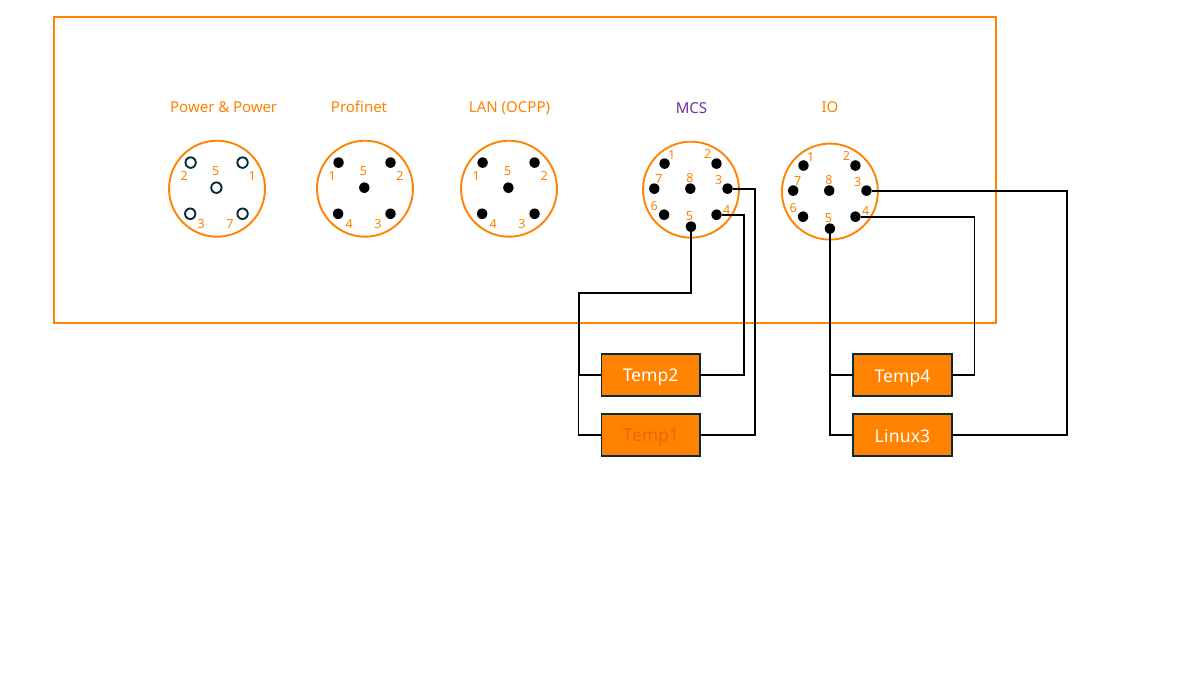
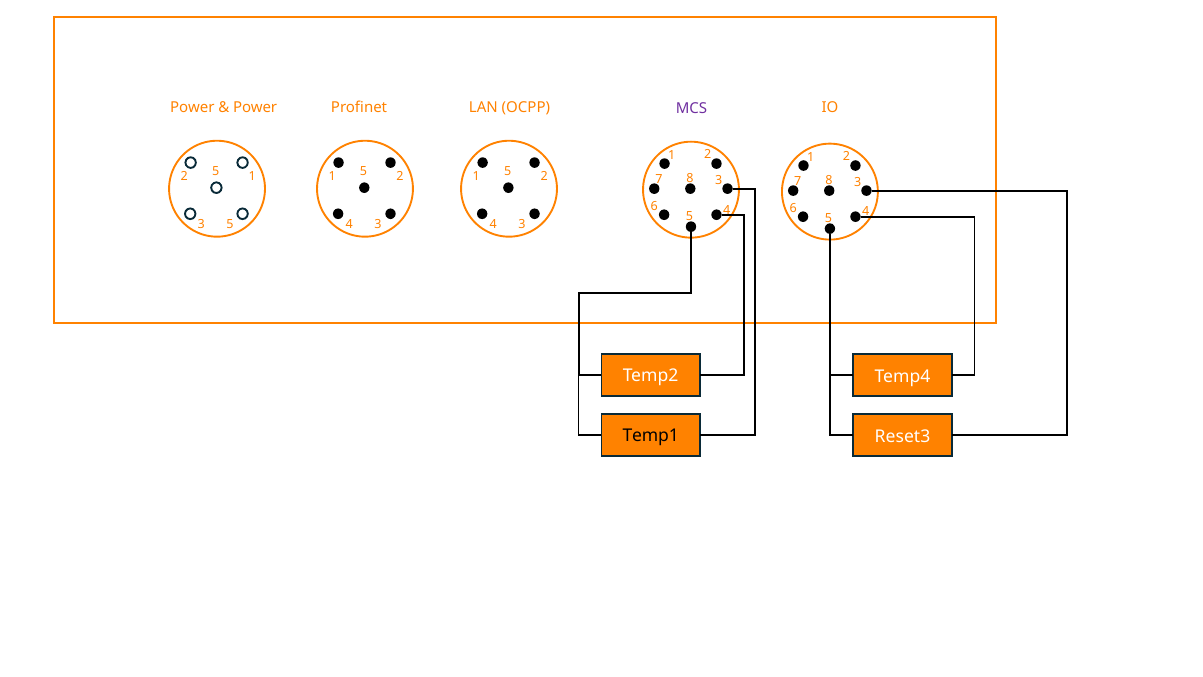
3 7: 7 -> 5
Temp1 colour: orange -> black
Linux3: Linux3 -> Reset3
